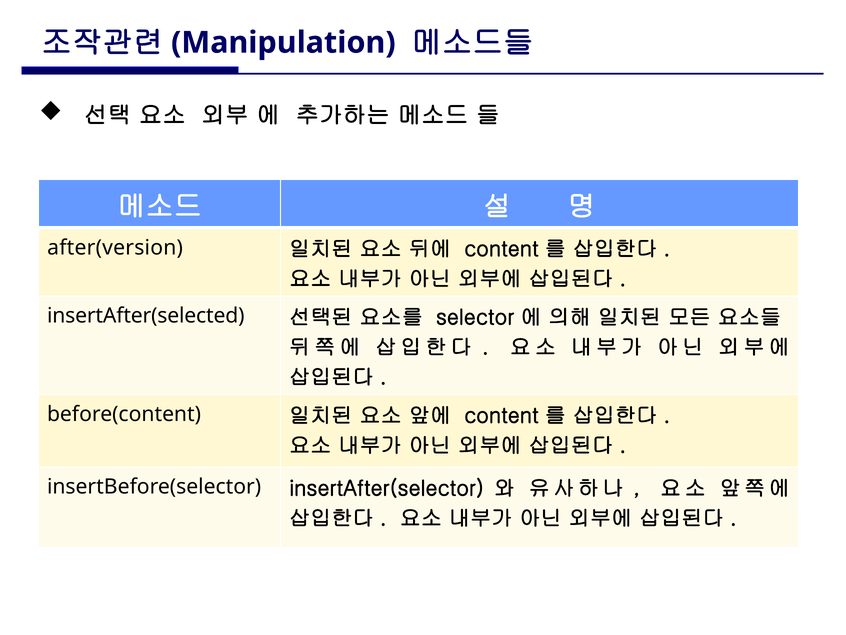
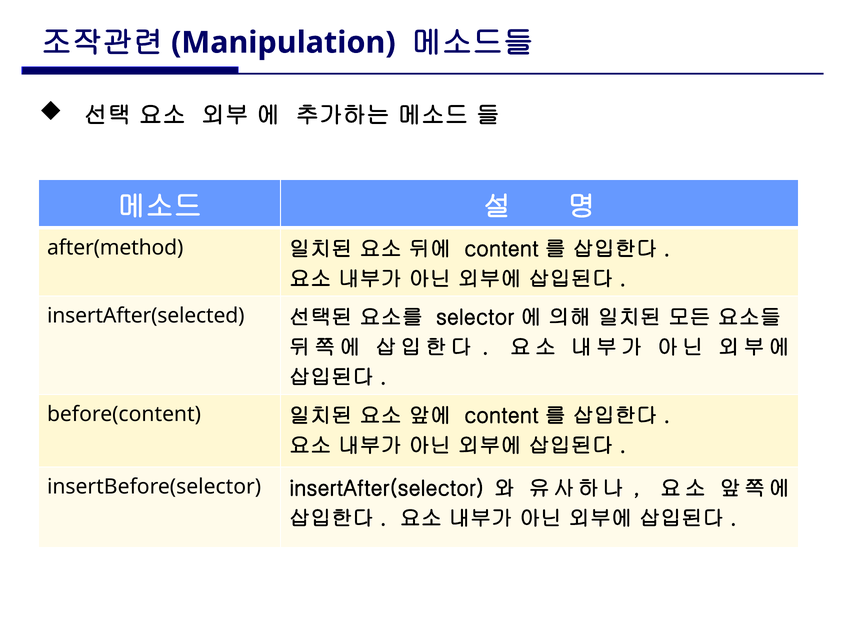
after(version: after(version -> after(method
